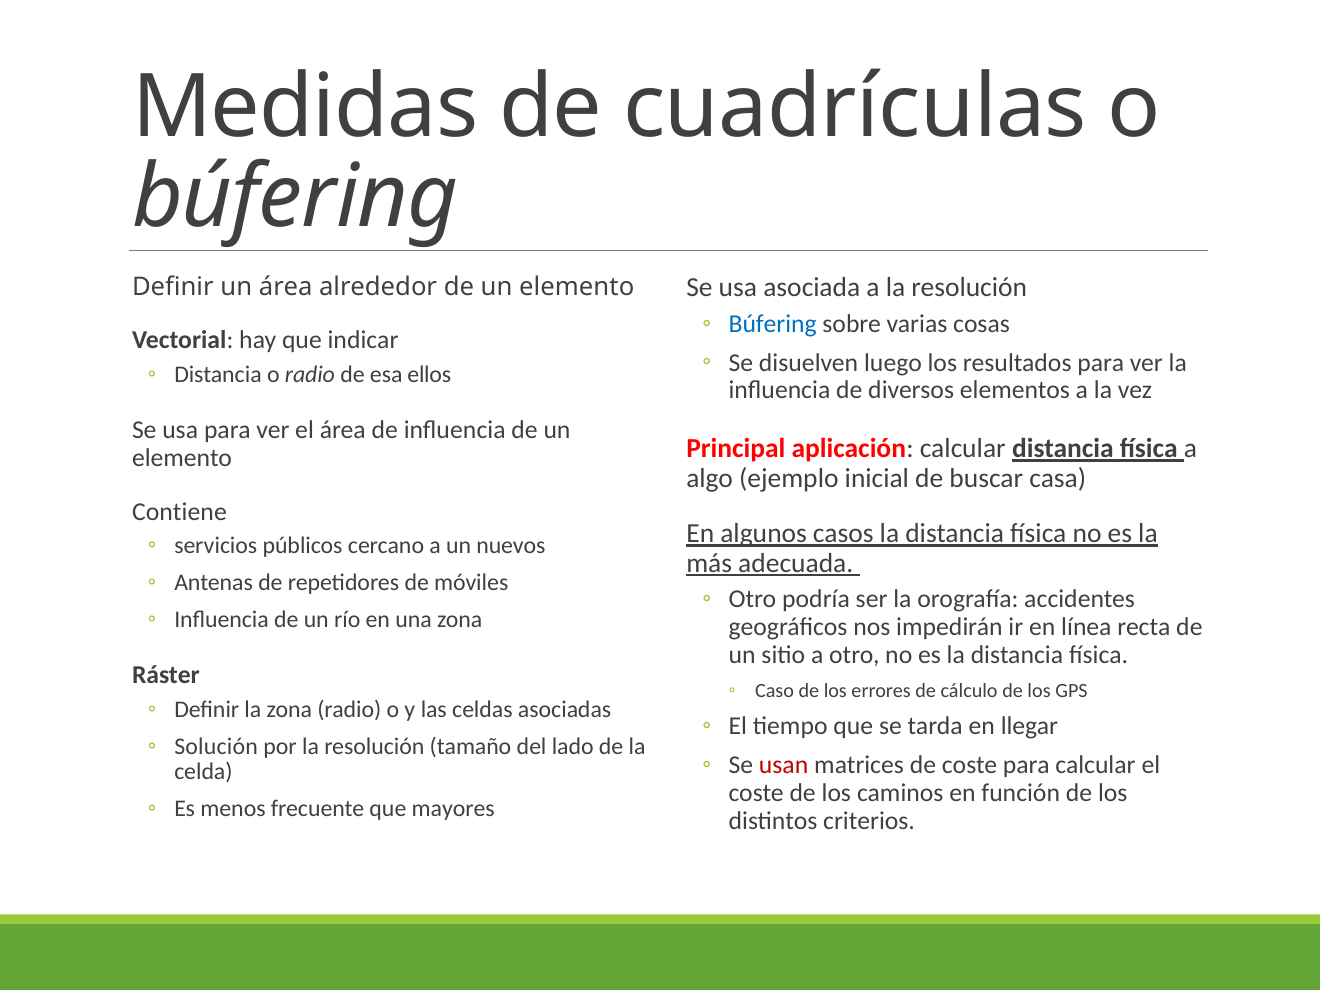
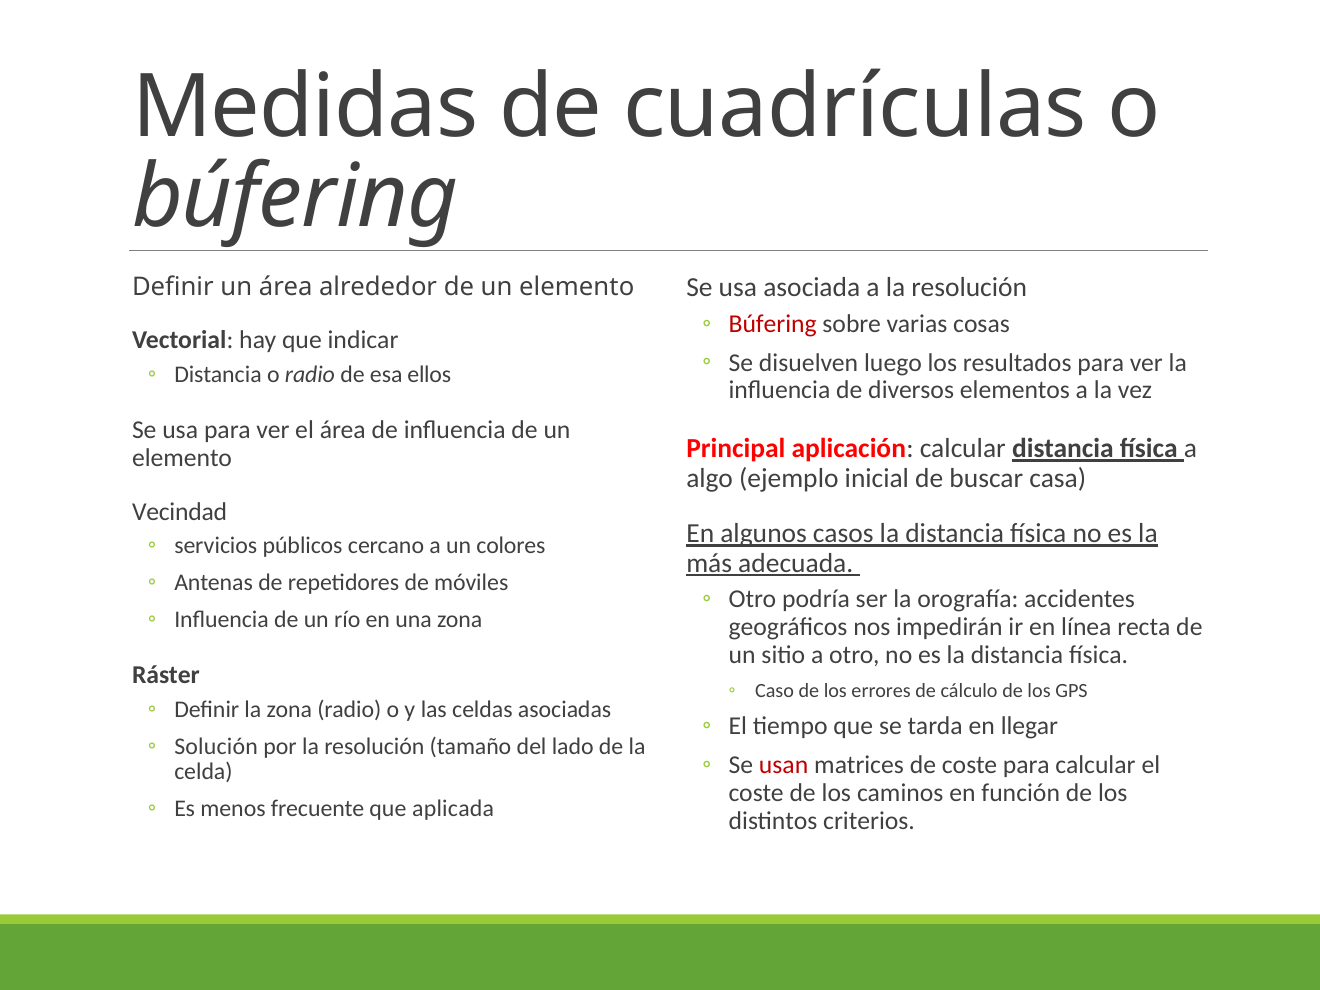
Búfering at (773, 324) colour: blue -> red
Contiene: Contiene -> Vecindad
nuevos: nuevos -> colores
mayores: mayores -> aplicada
